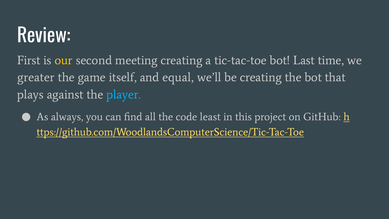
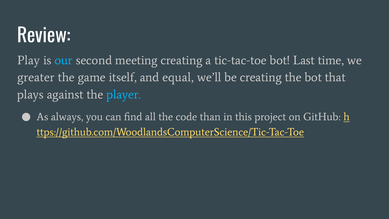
First: First -> Play
our colour: yellow -> light blue
least: least -> than
